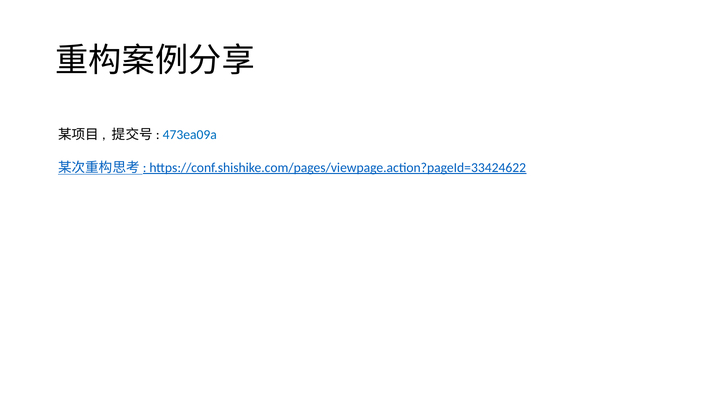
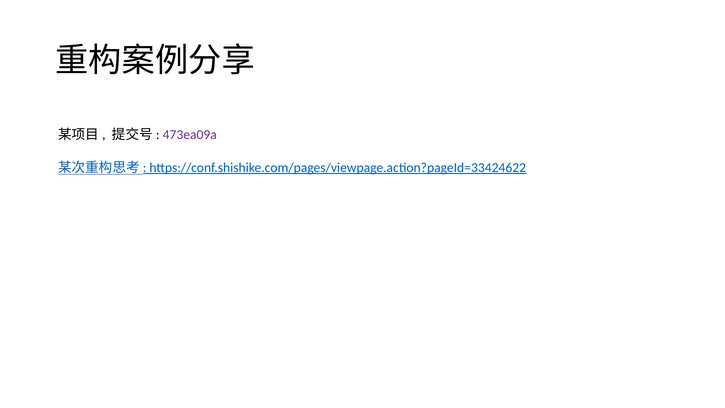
473ea09a colour: blue -> purple
